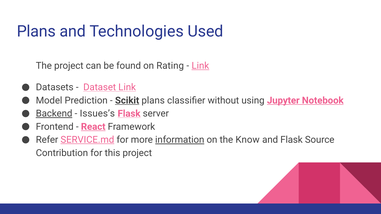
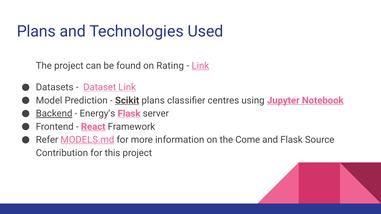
without: without -> centres
Issues’s: Issues’s -> Energy’s
SERVICE.md: SERVICE.md -> MODELS.md
information underline: present -> none
Know: Know -> Come
